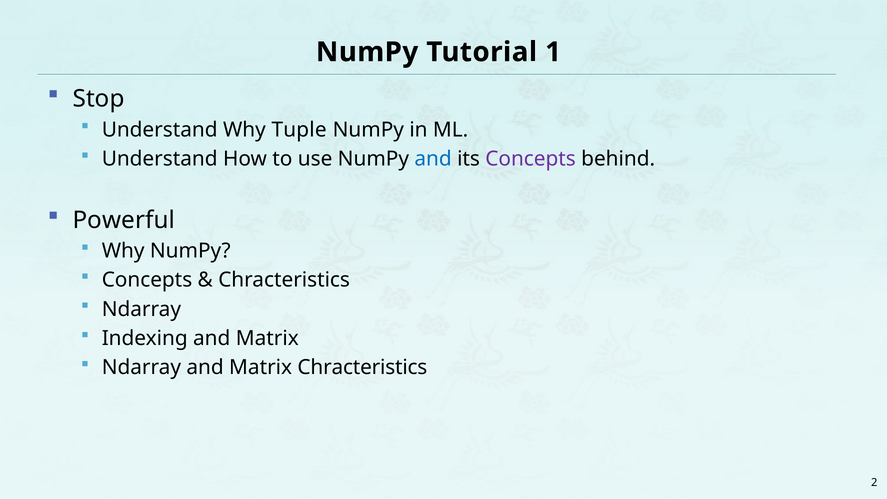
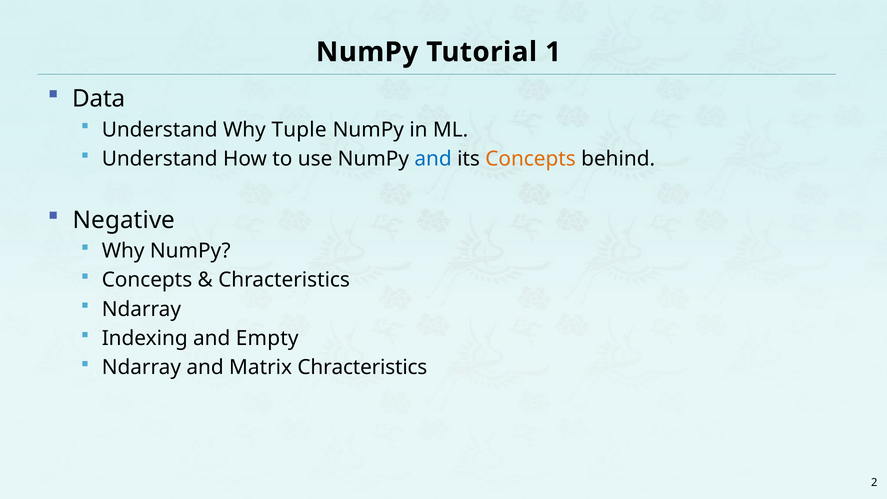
Stop: Stop -> Data
Concepts at (531, 159) colour: purple -> orange
Powerful: Powerful -> Negative
Indexing and Matrix: Matrix -> Empty
